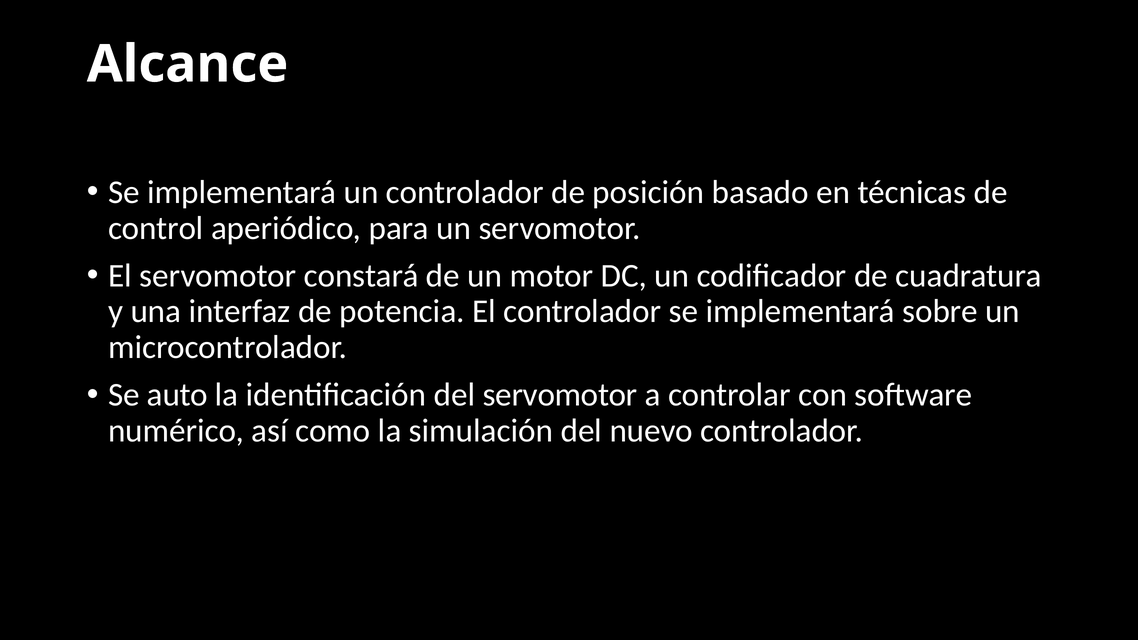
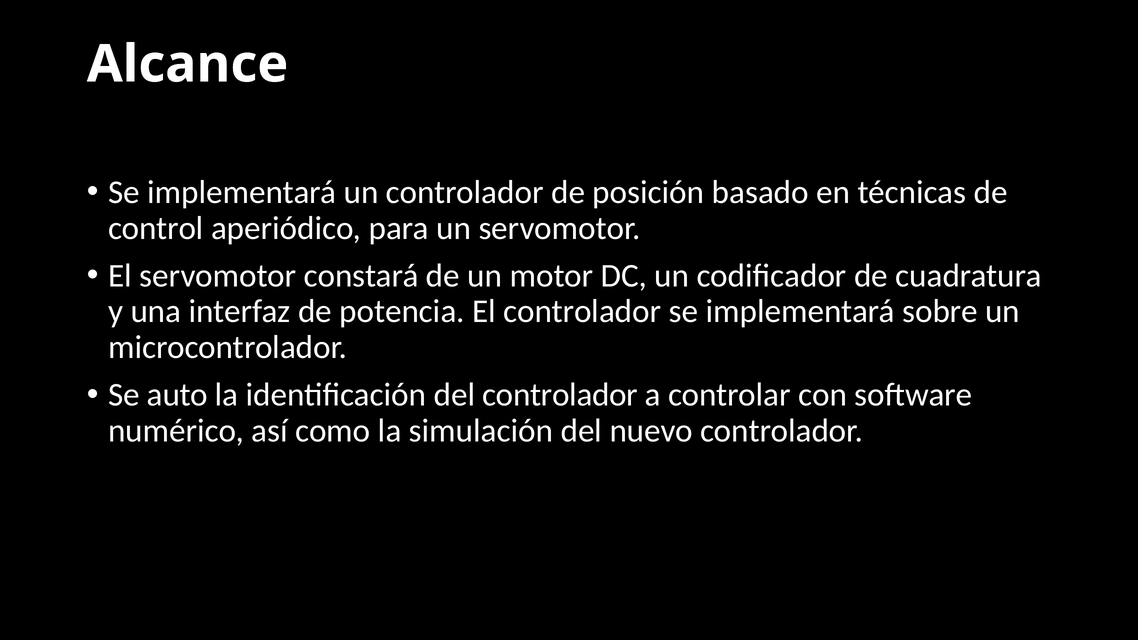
del servomotor: servomotor -> controlador
